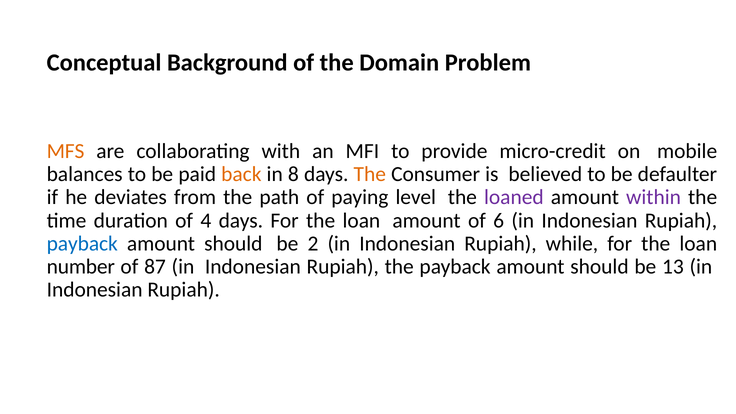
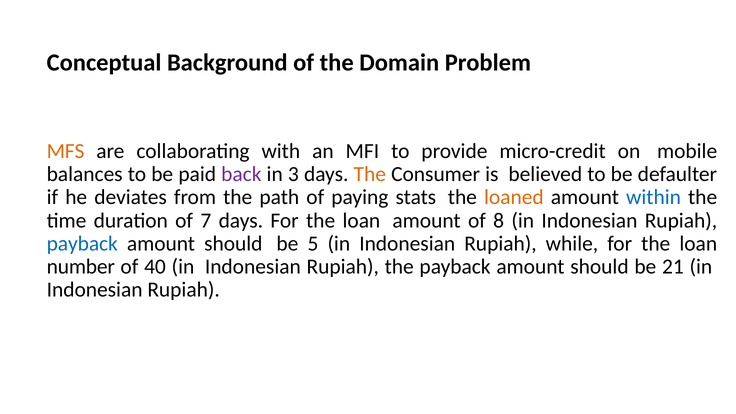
back colour: orange -> purple
8: 8 -> 3
level: level -> stats
loaned colour: purple -> orange
within colour: purple -> blue
4: 4 -> 7
6: 6 -> 8
2: 2 -> 5
87: 87 -> 40
13: 13 -> 21
